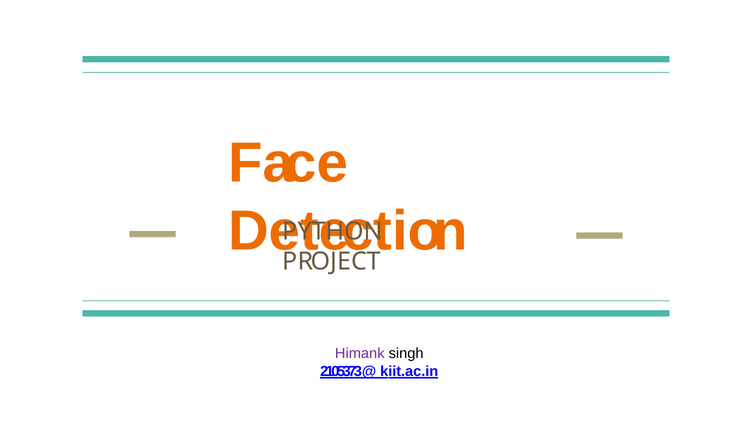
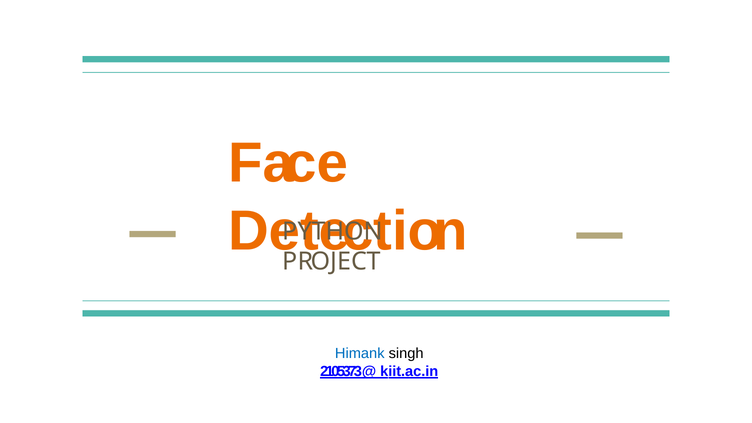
Himank colour: purple -> blue
